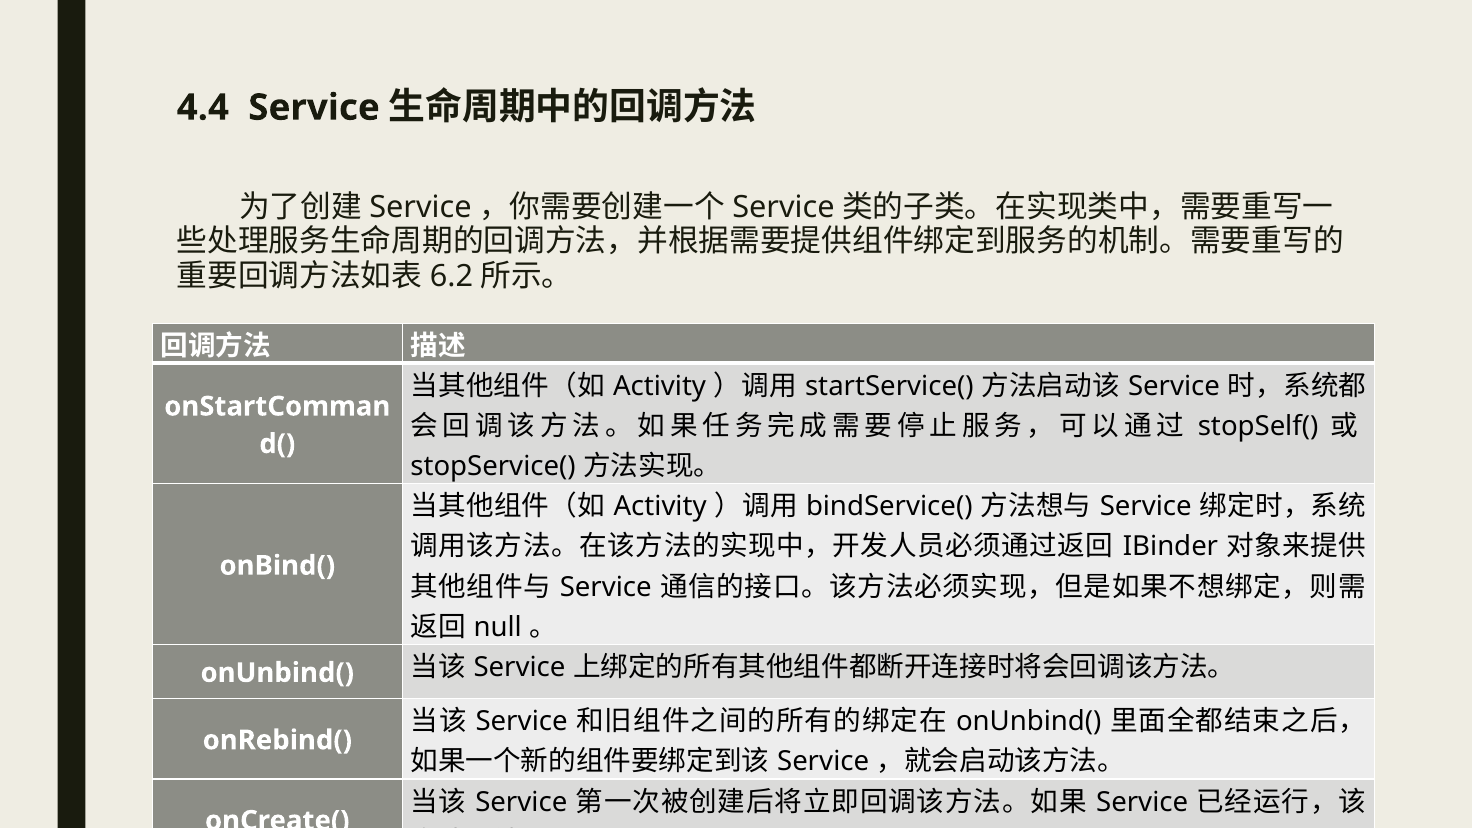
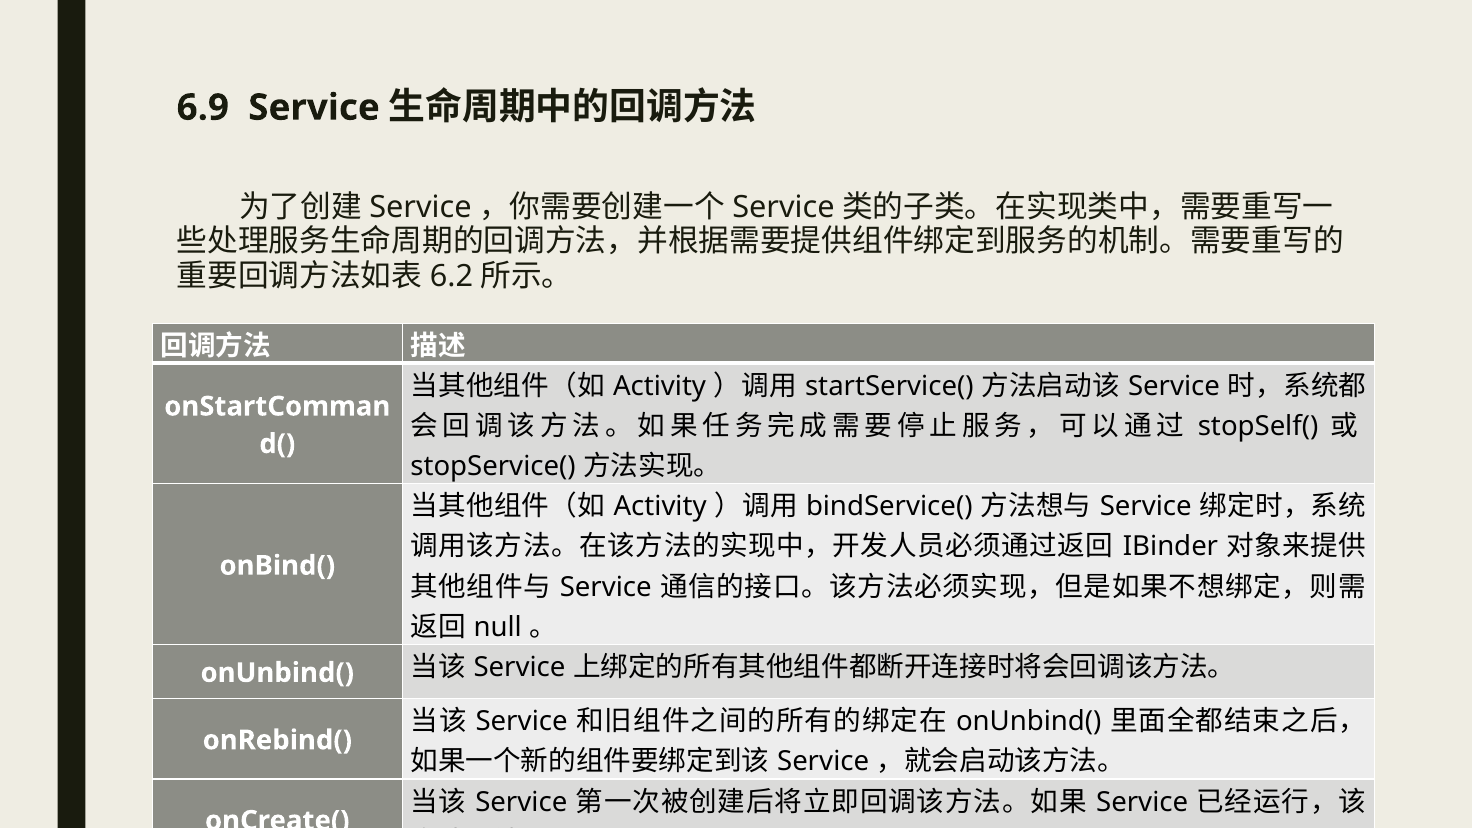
4.4: 4.4 -> 6.9
